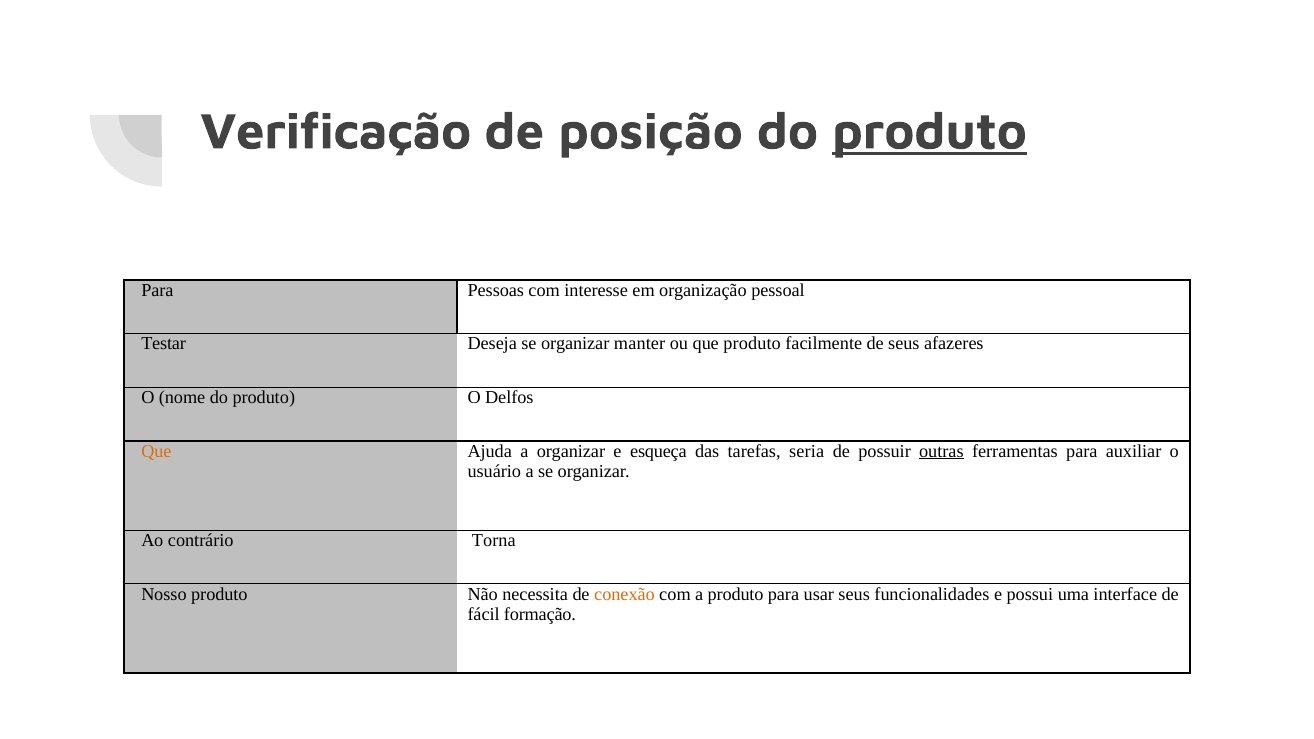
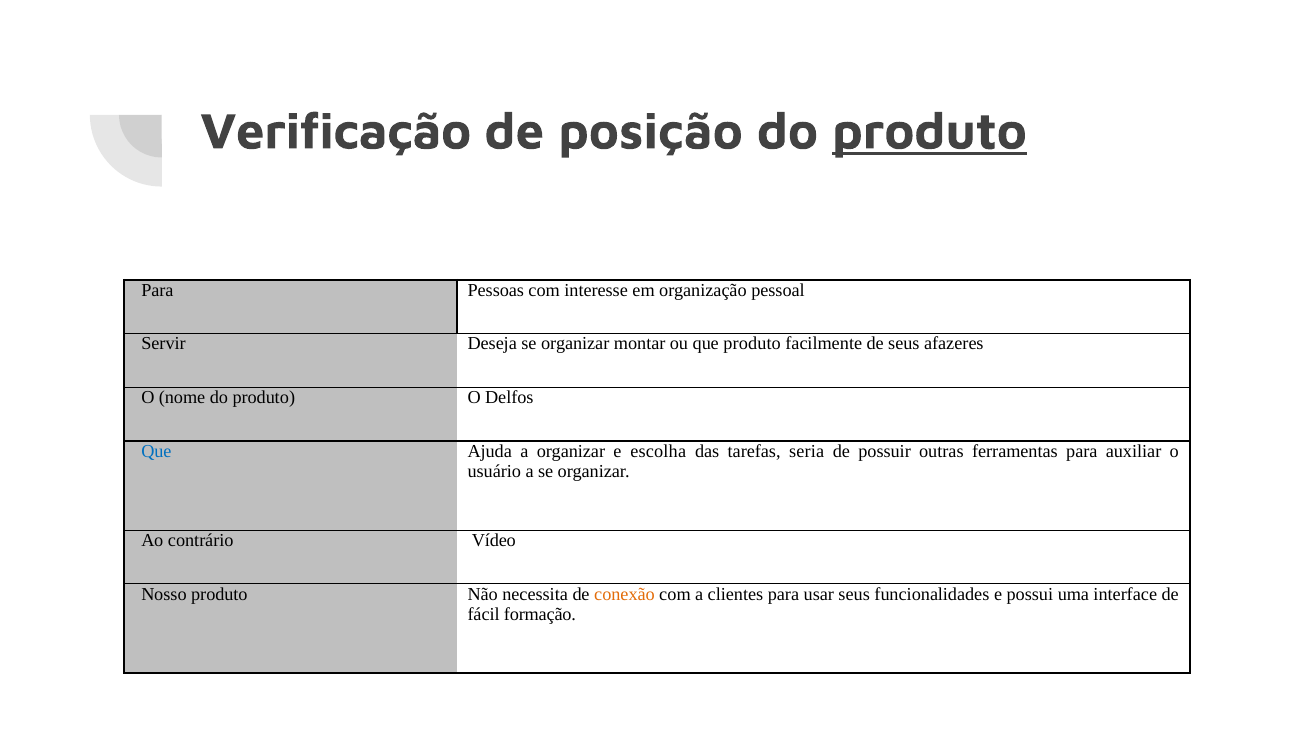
Testar: Testar -> Servir
manter: manter -> montar
Que at (156, 451) colour: orange -> blue
esqueça: esqueça -> escolha
outras underline: present -> none
Torna: Torna -> Vídeo
a produto: produto -> clientes
